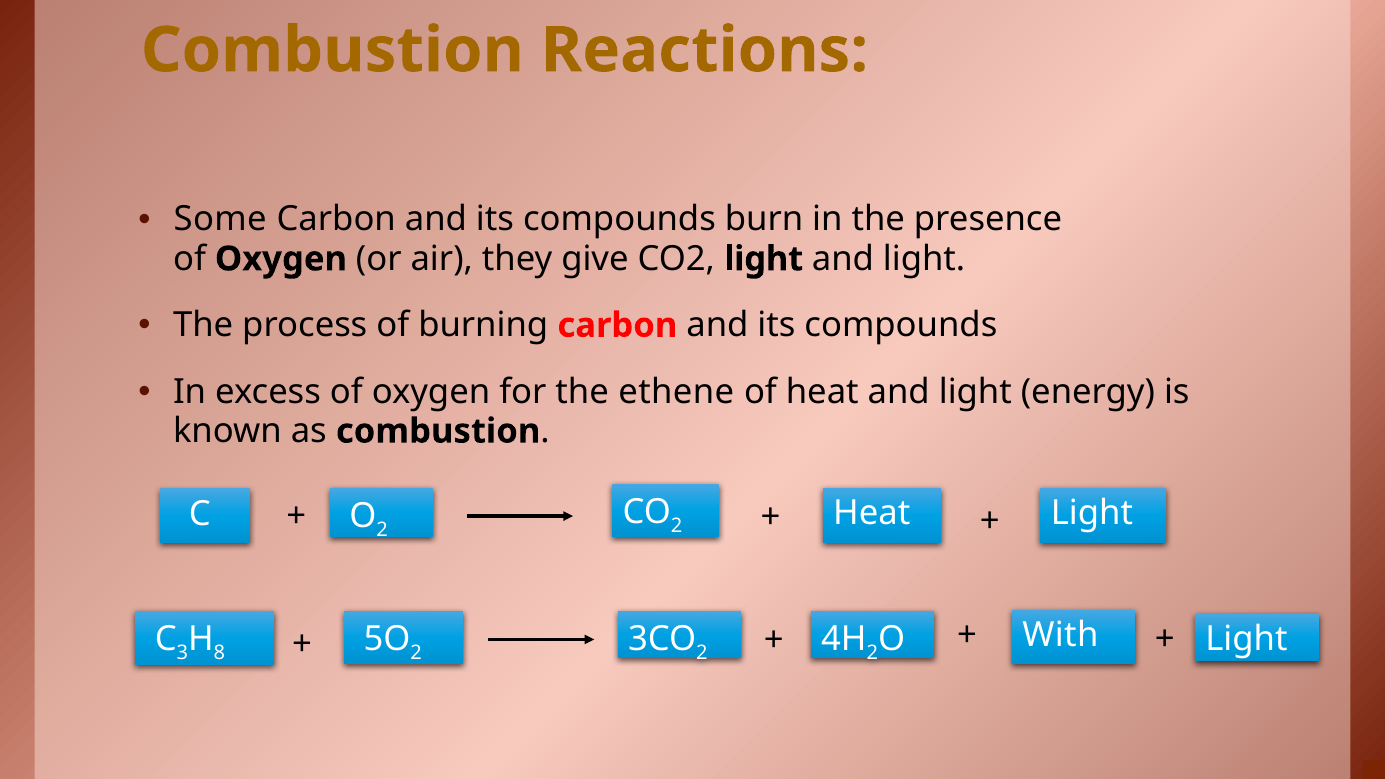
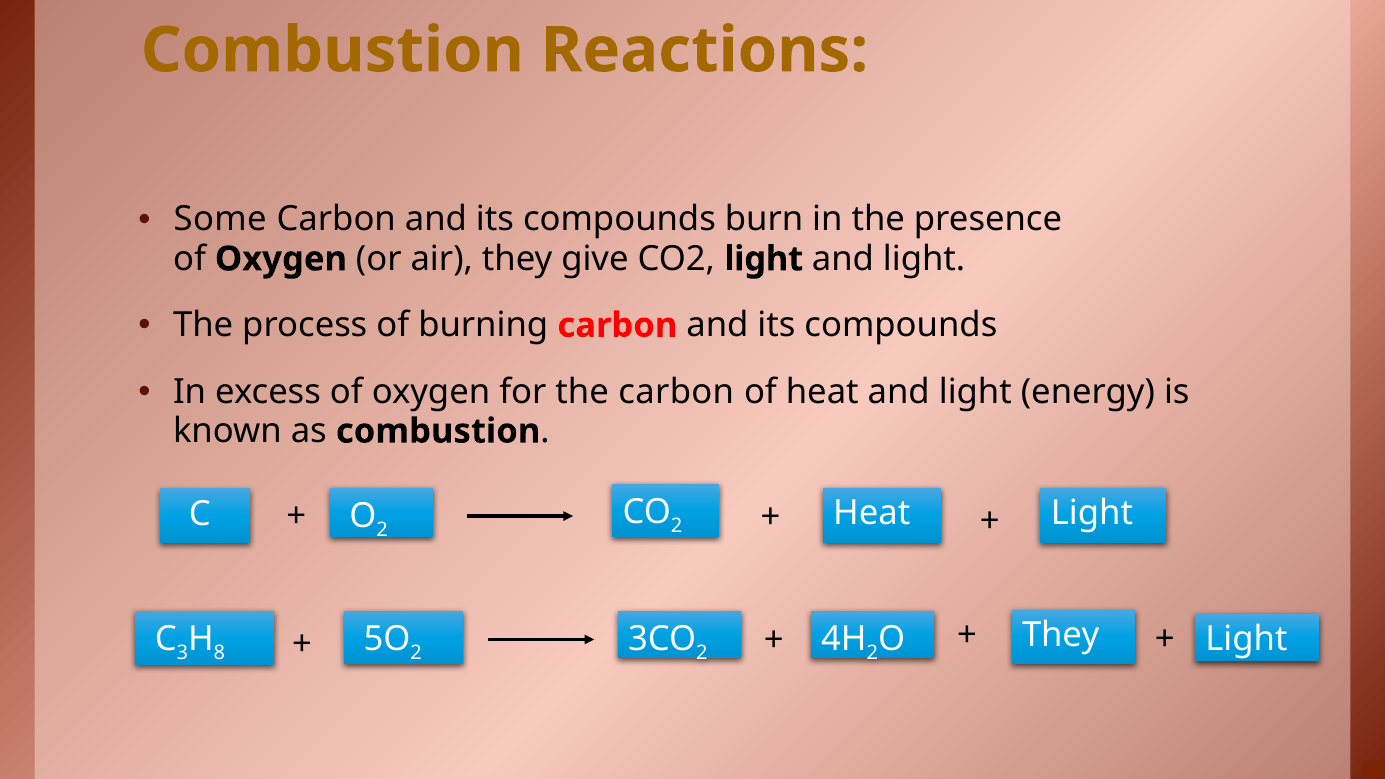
the ethene: ethene -> carbon
With at (1060, 635): With -> They
